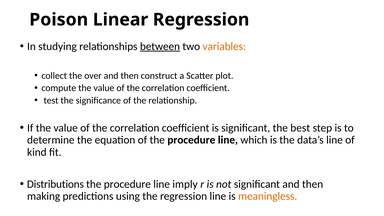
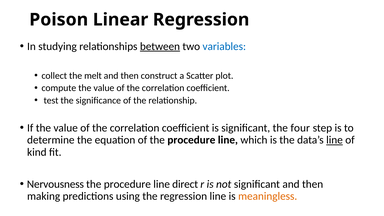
variables colour: orange -> blue
over: over -> melt
best: best -> four
line at (334, 140) underline: none -> present
Distributions: Distributions -> Nervousness
imply: imply -> direct
